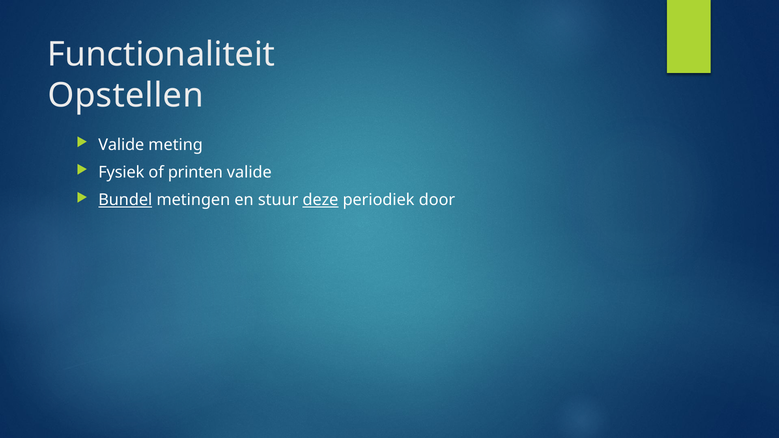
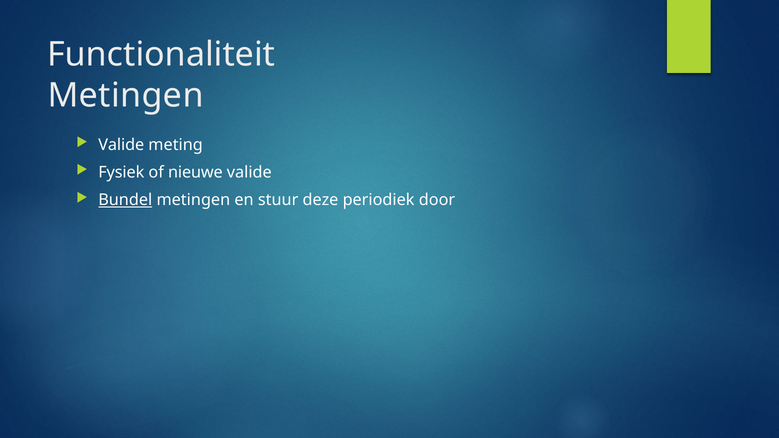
Opstellen at (126, 96): Opstellen -> Metingen
printen: printen -> nieuwe
deze underline: present -> none
